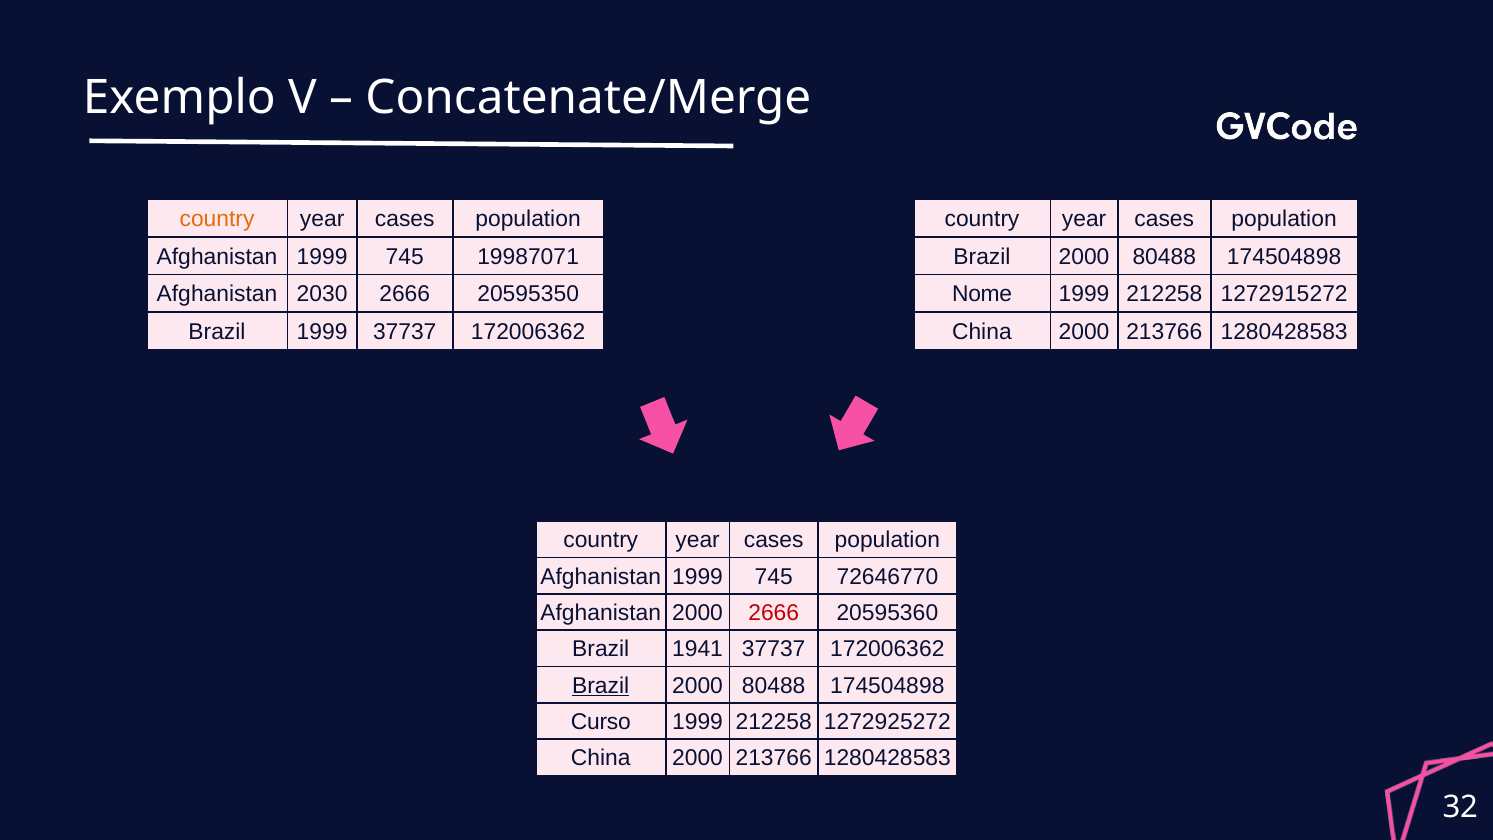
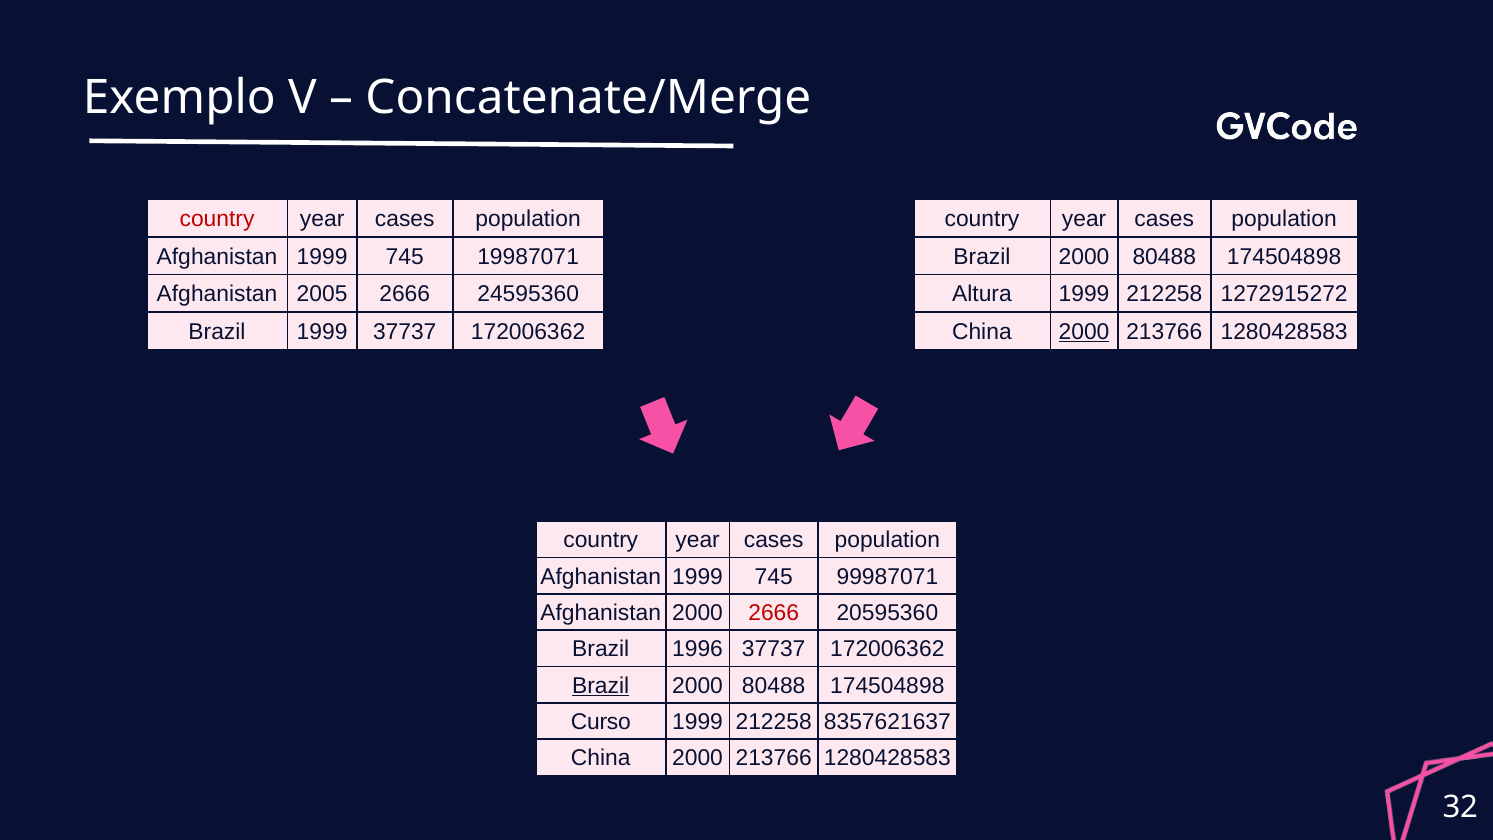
country at (217, 219) colour: orange -> red
2030: 2030 -> 2005
20595350: 20595350 -> 24595360
Nome: Nome -> Altura
2000 at (1084, 332) underline: none -> present
72646770: 72646770 -> 99987071
1941: 1941 -> 1996
1272925272: 1272925272 -> 8357621637
